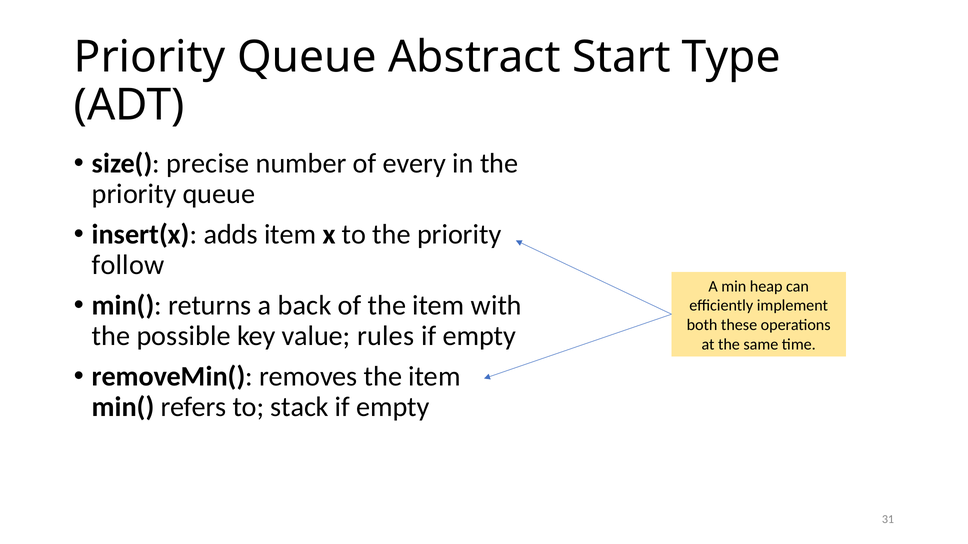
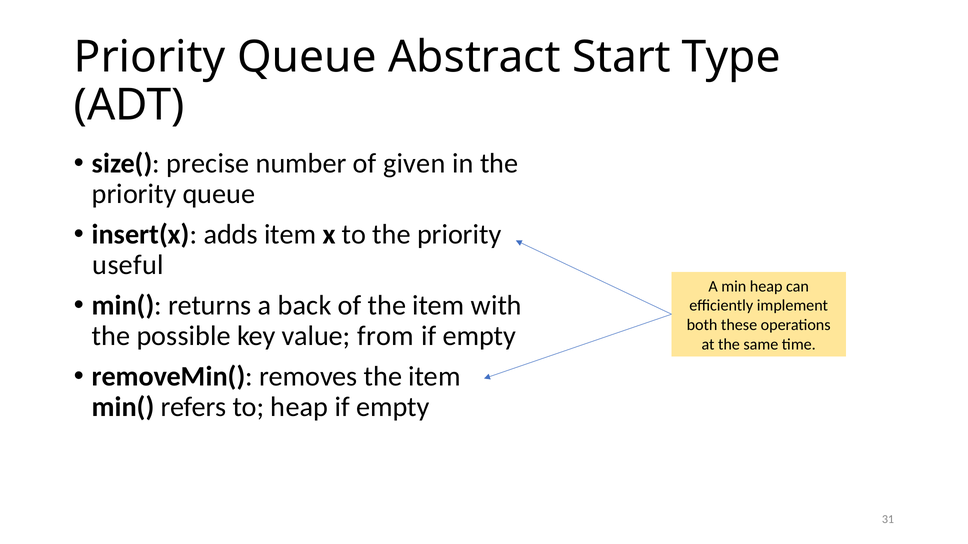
every: every -> given
follow: follow -> useful
rules: rules -> from
to stack: stack -> heap
